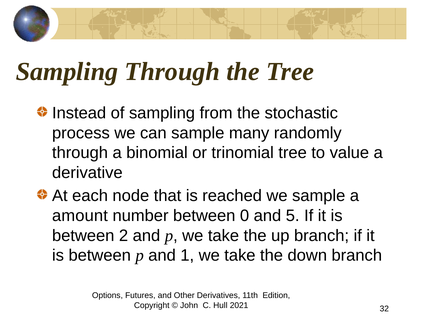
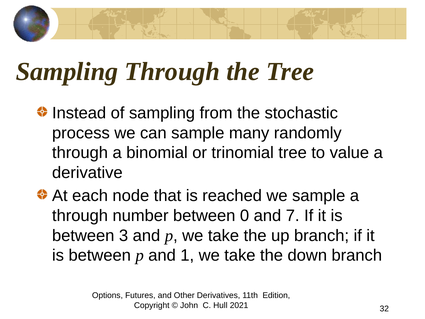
amount at (80, 216): amount -> through
5: 5 -> 7
2: 2 -> 3
